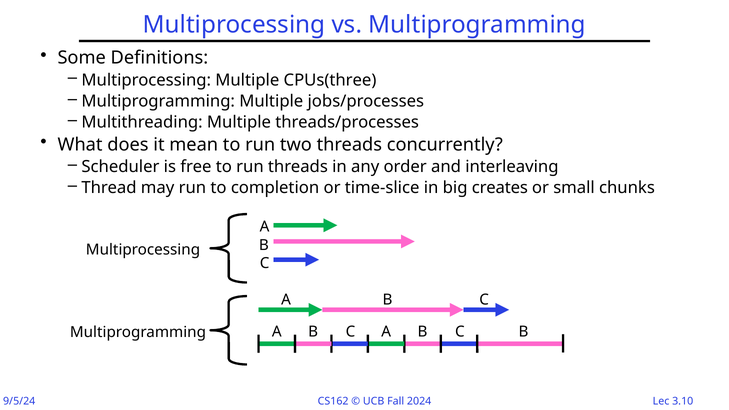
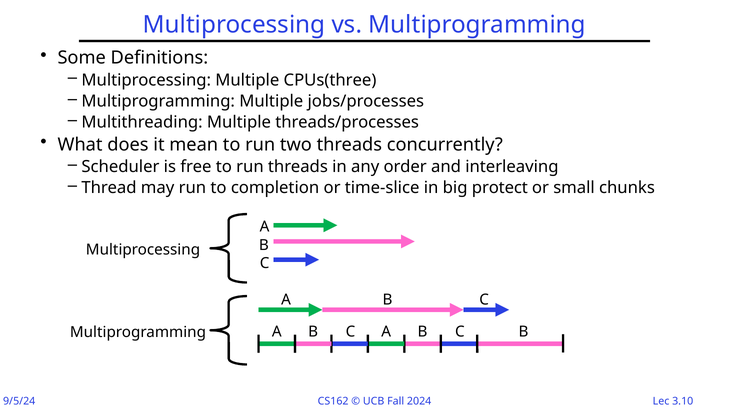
creates: creates -> protect
